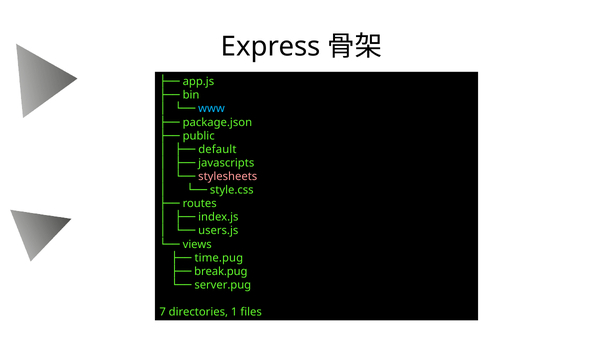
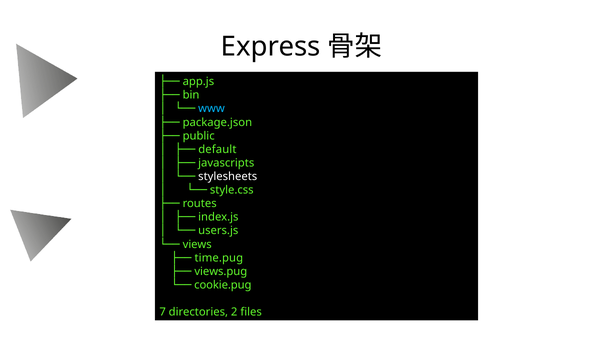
stylesheets colour: pink -> white
break.pug: break.pug -> views.pug
server.pug: server.pug -> cookie.pug
1: 1 -> 2
